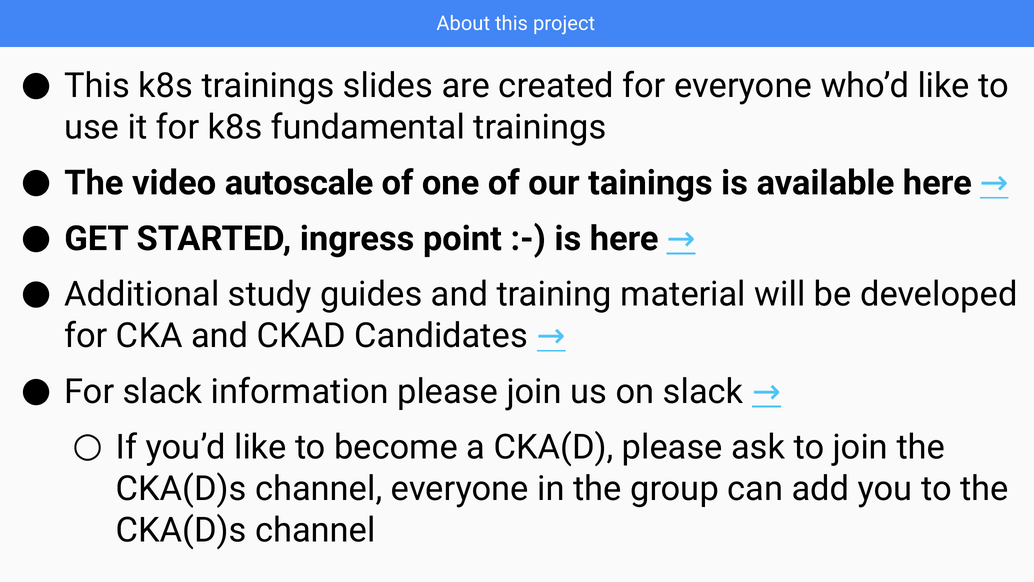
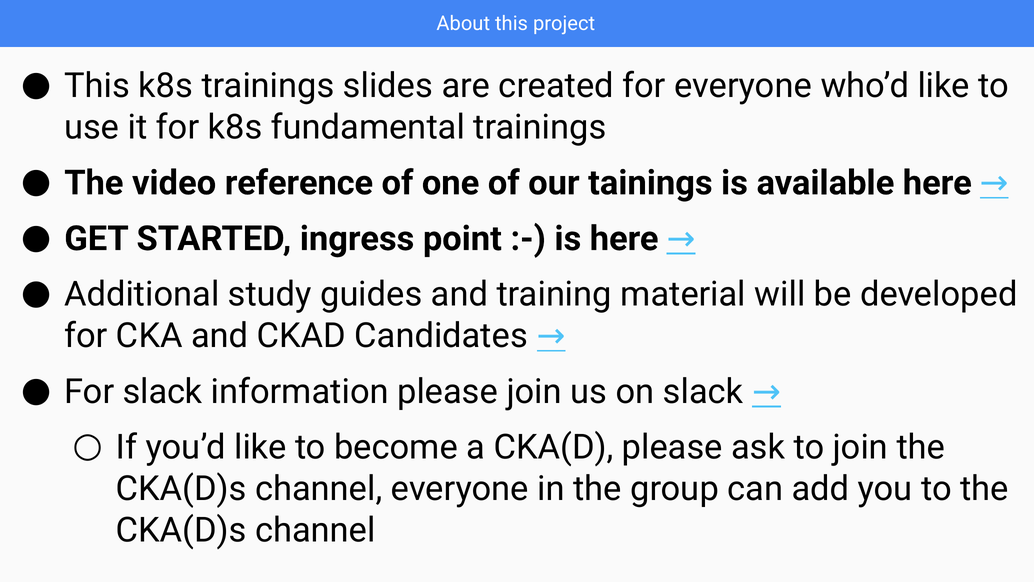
autoscale: autoscale -> reference
